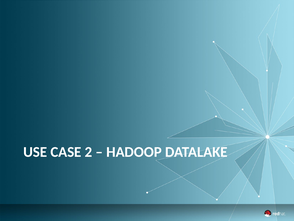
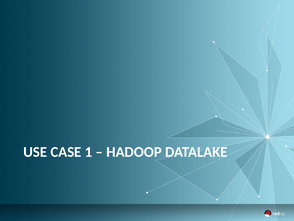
2: 2 -> 1
